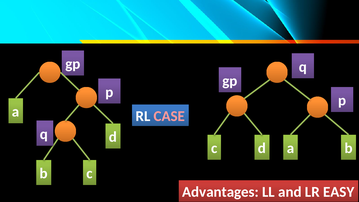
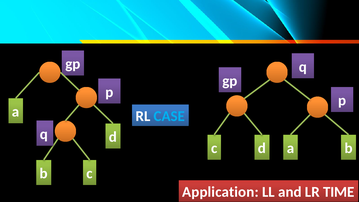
CASE colour: pink -> light blue
Advantages: Advantages -> Application
EASY: EASY -> TIME
